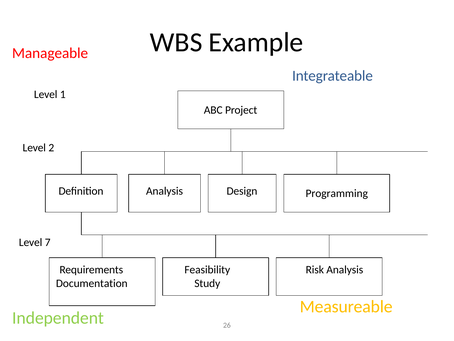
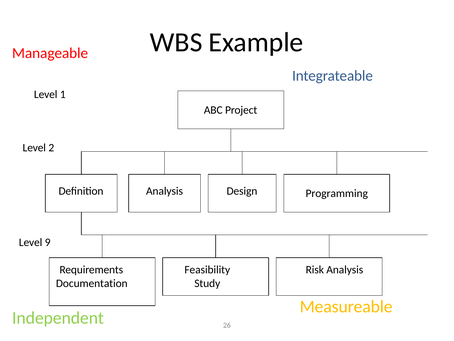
7: 7 -> 9
